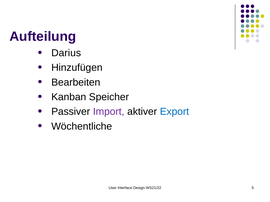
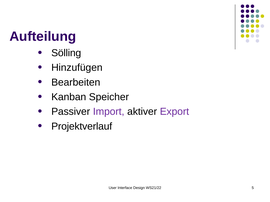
Darius: Darius -> Sölling
Export colour: blue -> purple
Wöchentliche: Wöchentliche -> Projektverlauf
